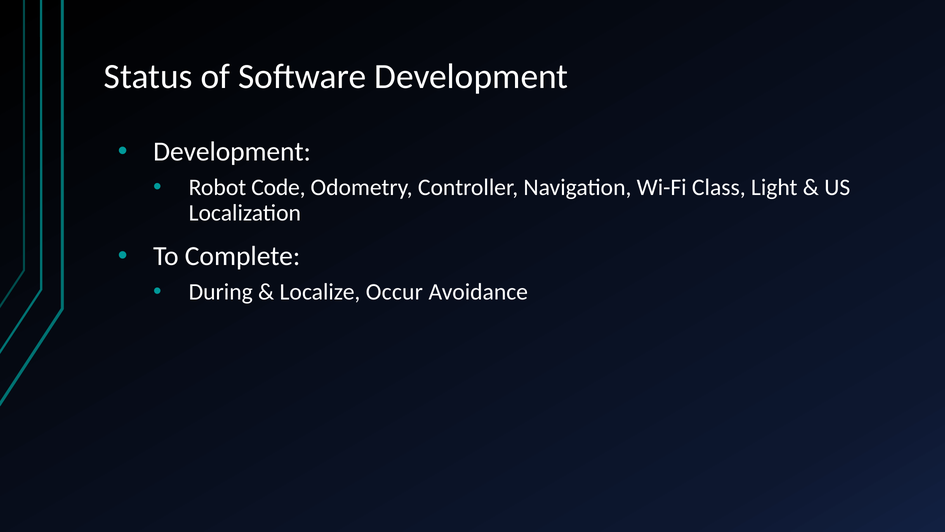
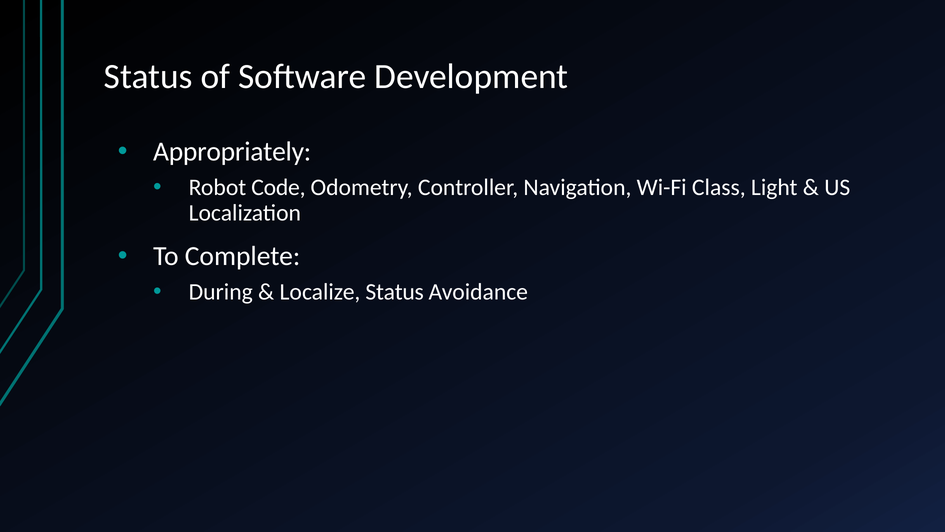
Development at (232, 152): Development -> Appropriately
Localize Occur: Occur -> Status
